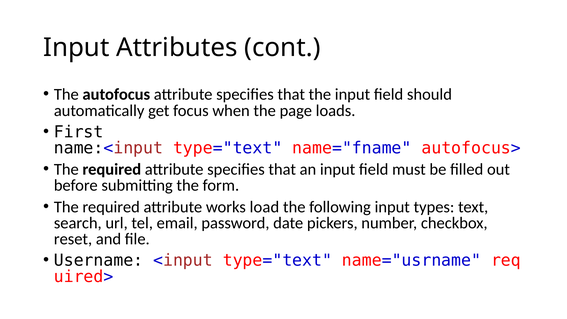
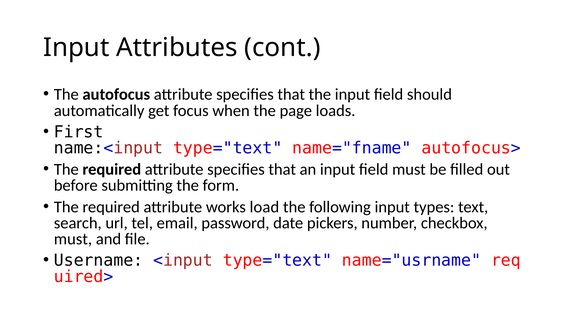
reset at (73, 239): reset -> must
